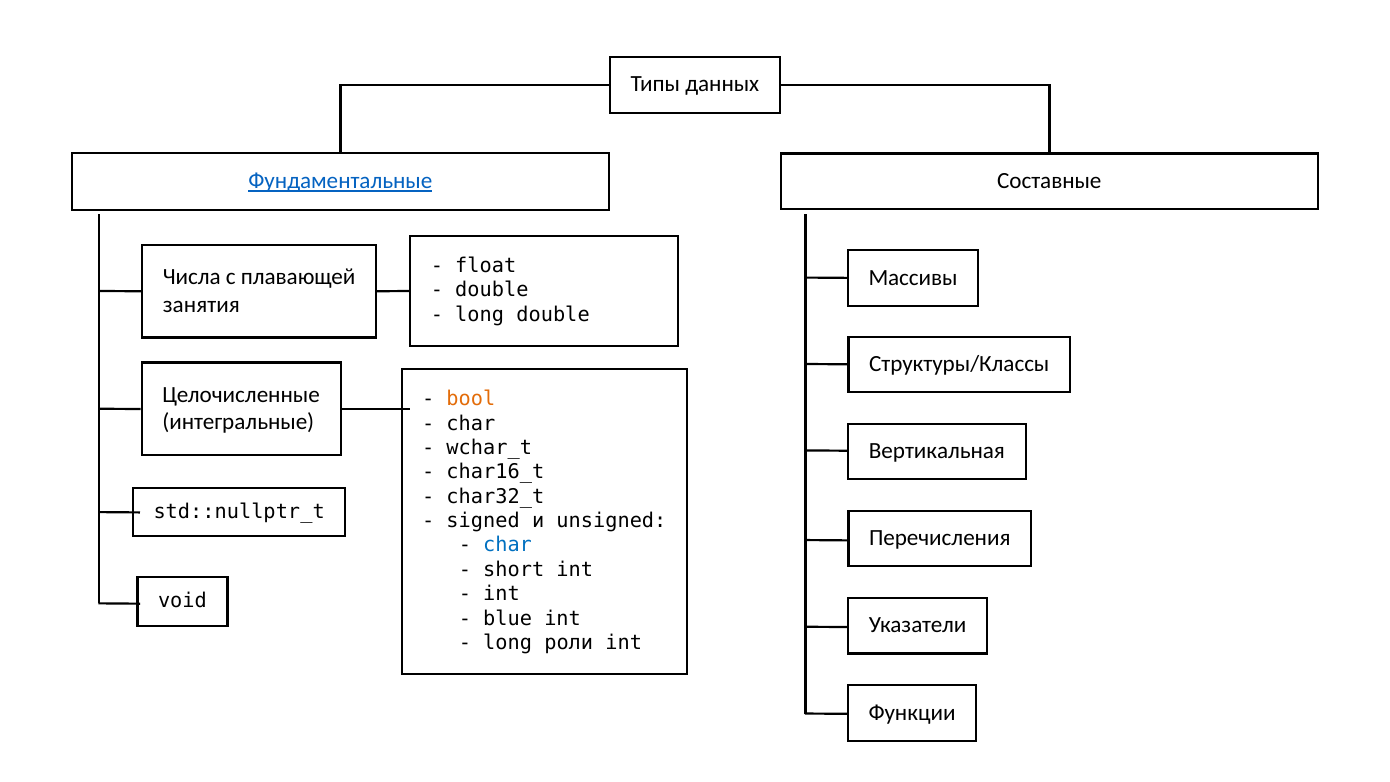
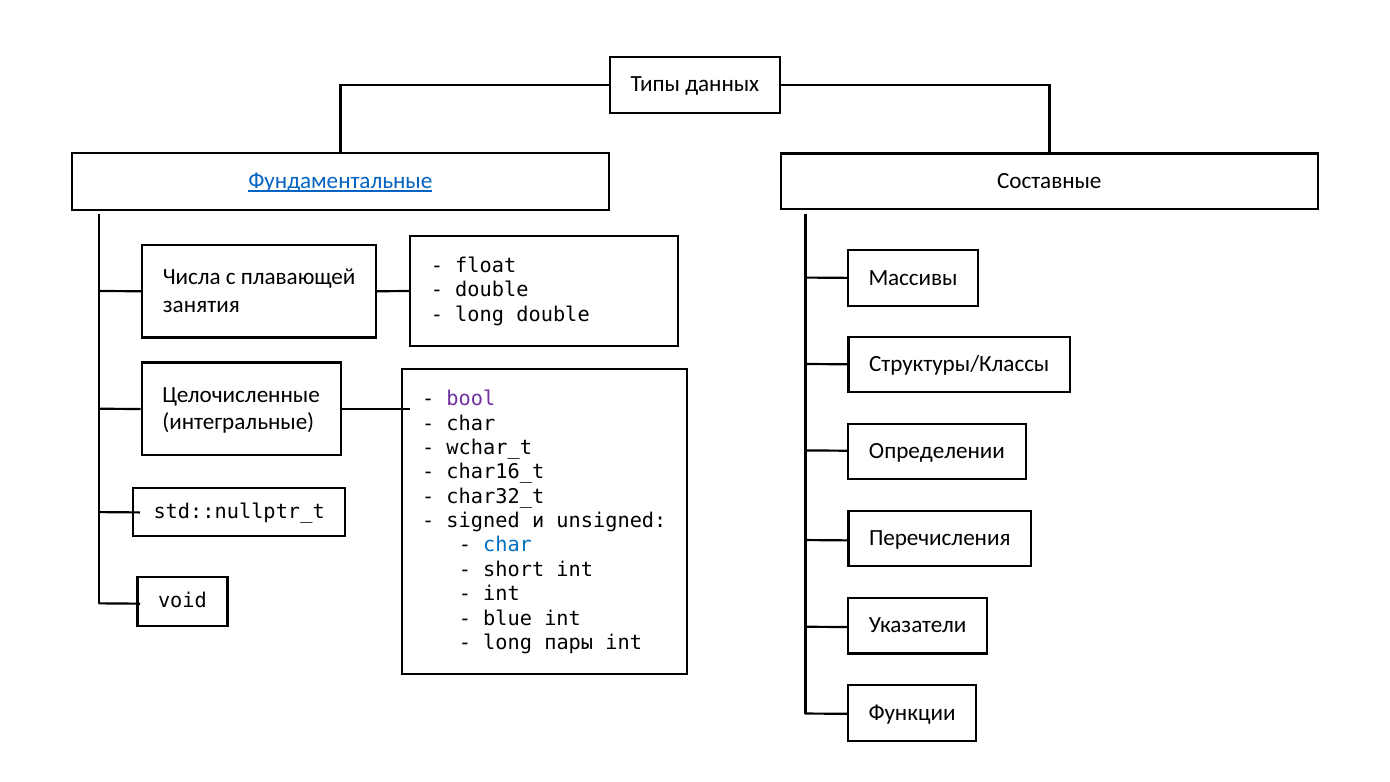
bool colour: orange -> purple
Вертикальная: Вертикальная -> Определении
роли: роли -> пары
